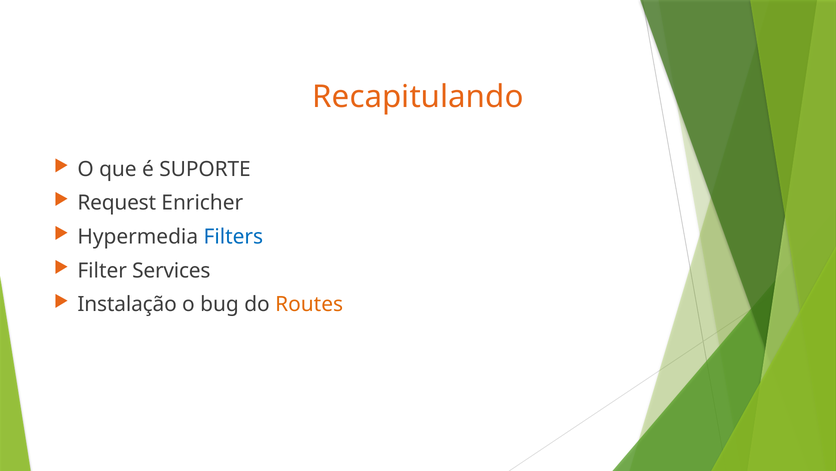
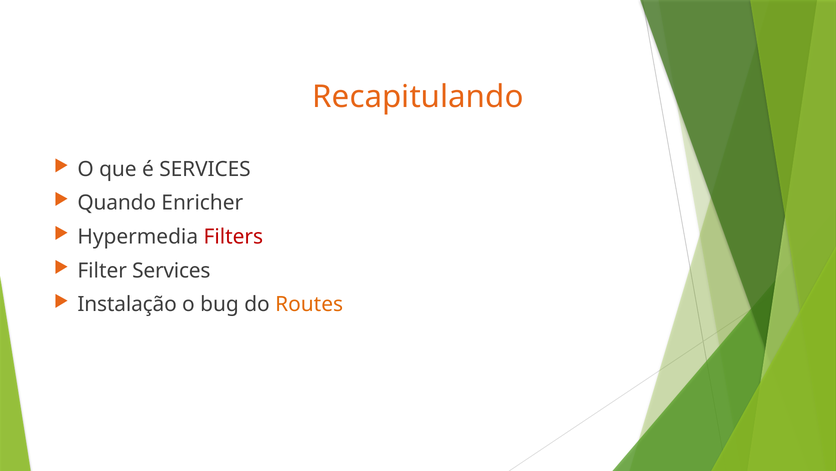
é SUPORTE: SUPORTE -> SERVICES
Request: Request -> Quando
Filters colour: blue -> red
